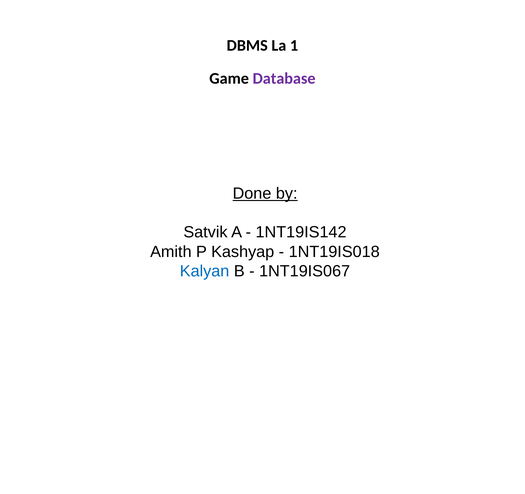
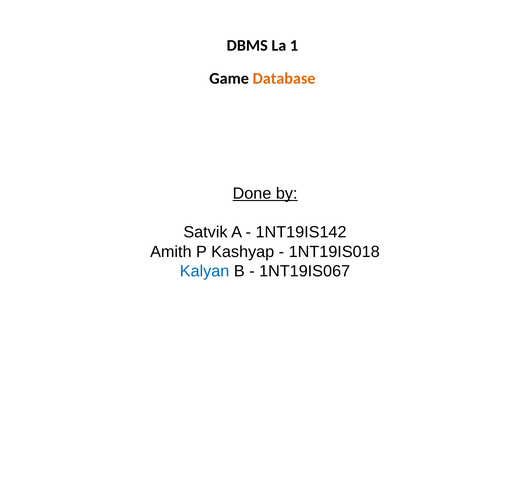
Database colour: purple -> orange
